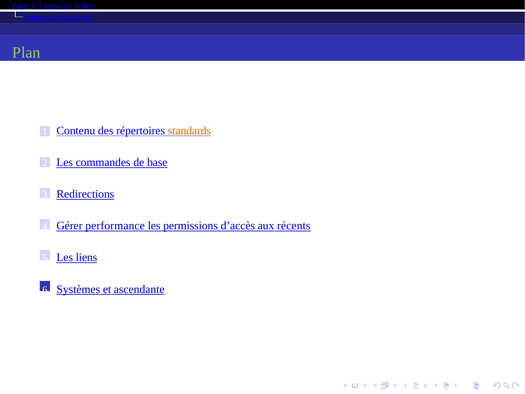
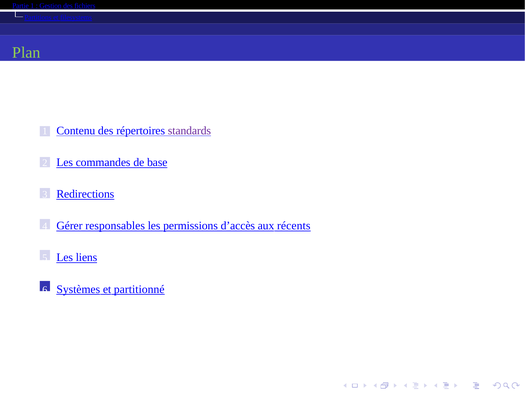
standards colour: orange -> purple
performance: performance -> responsables
ascendante: ascendante -> partitionné
